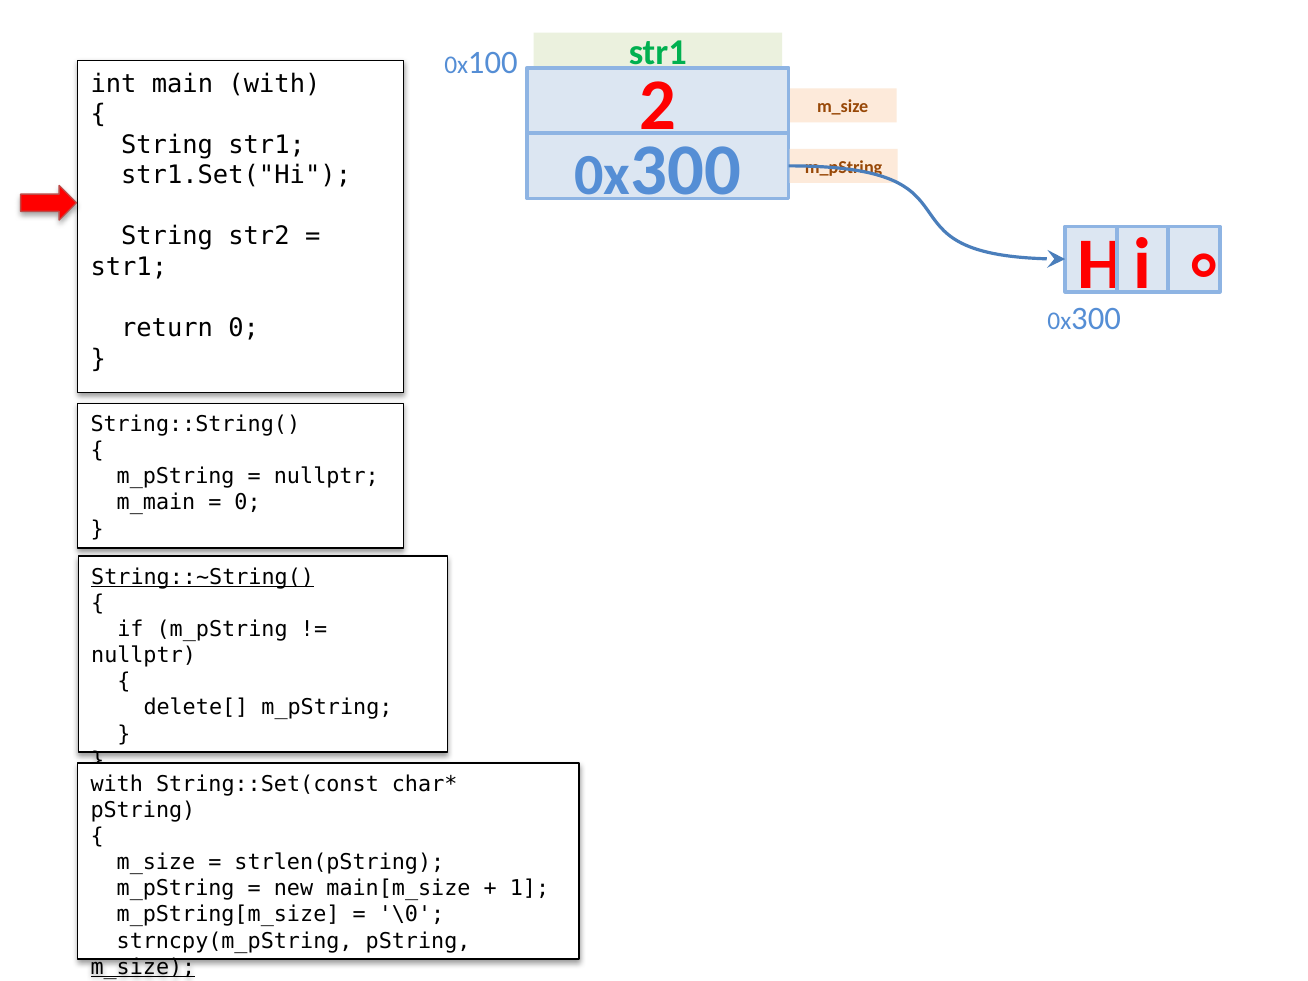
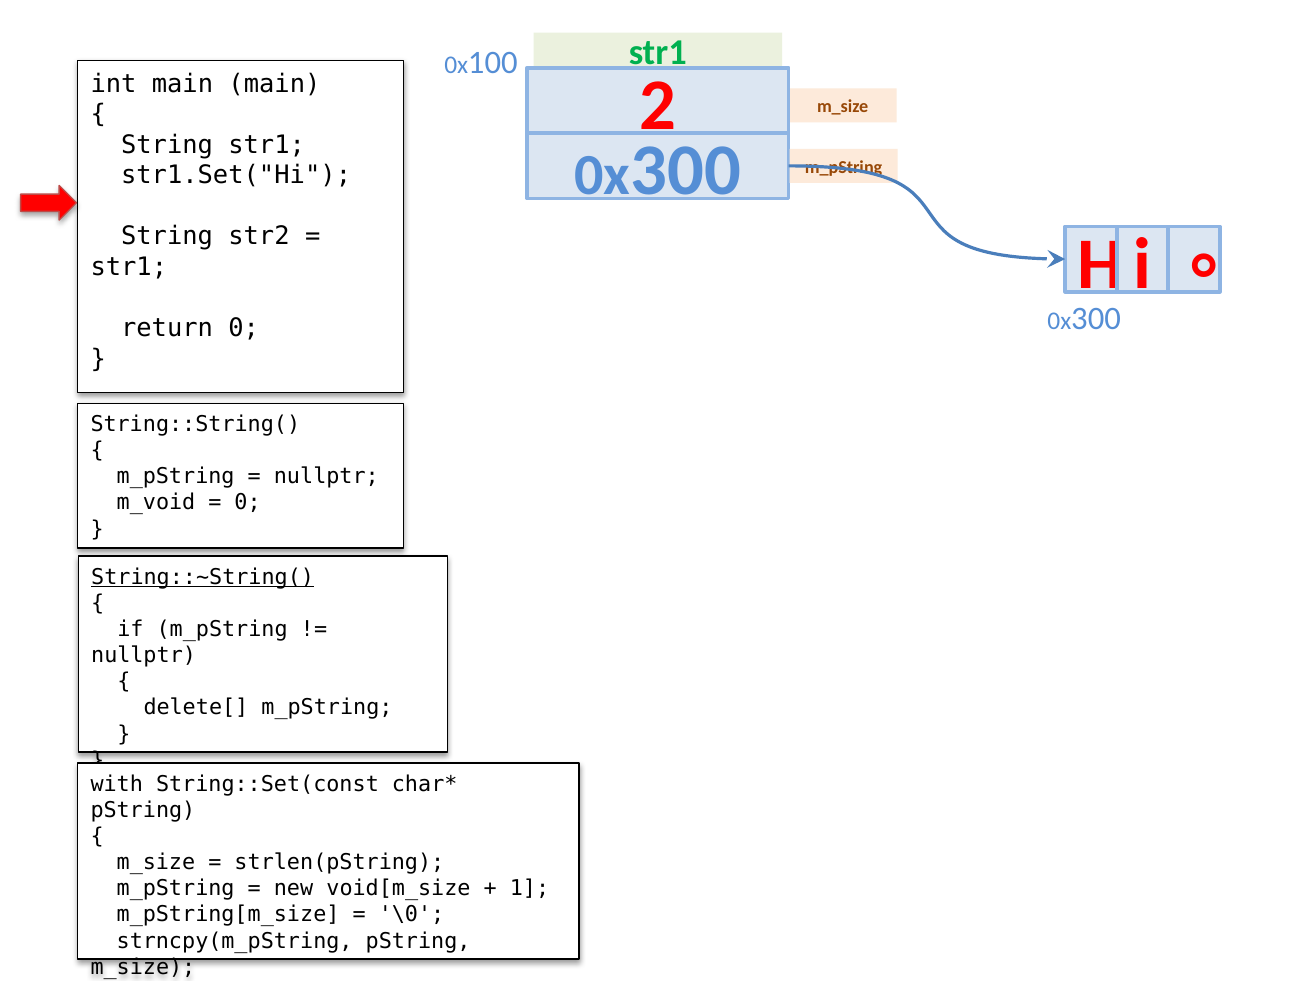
main with: with -> main
m_main: m_main -> m_void
main[m_size: main[m_size -> void[m_size
m_size at (143, 967) underline: present -> none
